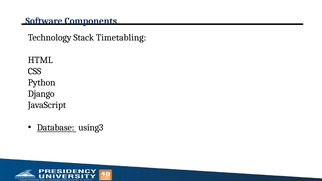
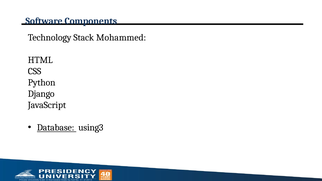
Timetabling: Timetabling -> Mohammed
